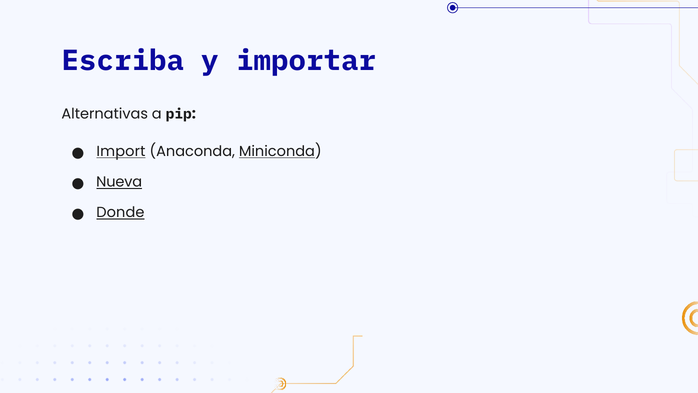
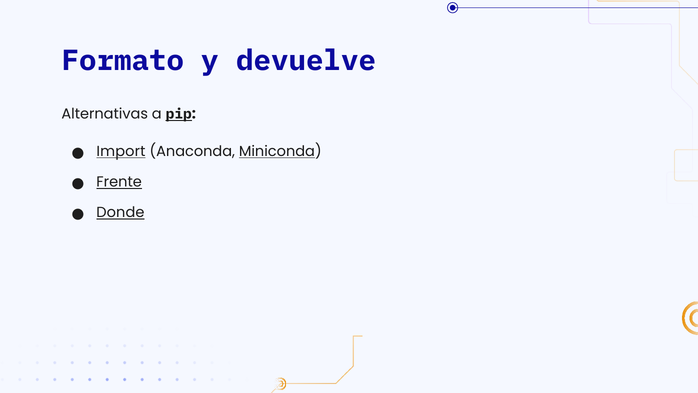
Escriba: Escriba -> Formato
importar: importar -> devuelve
pip underline: none -> present
Nueva: Nueva -> Frente
